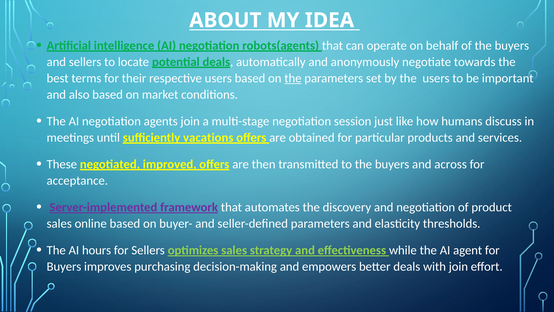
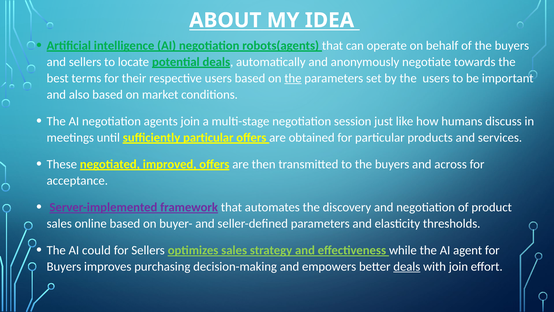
sufficiently vacations: vacations -> particular
hours: hours -> could
deals at (407, 266) underline: none -> present
